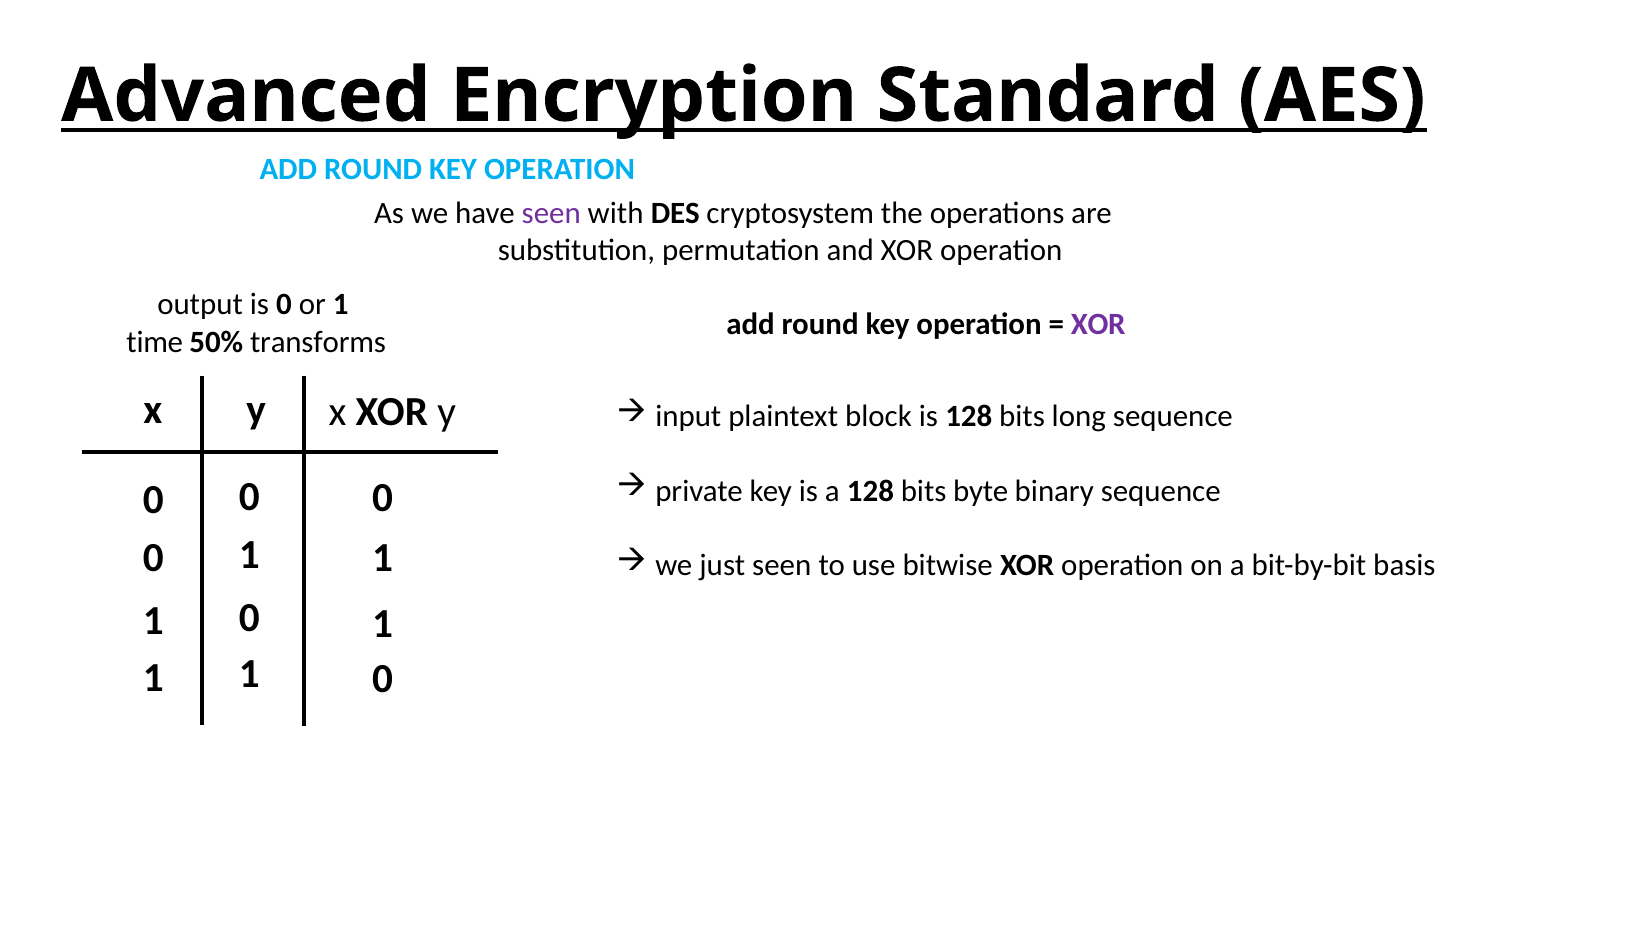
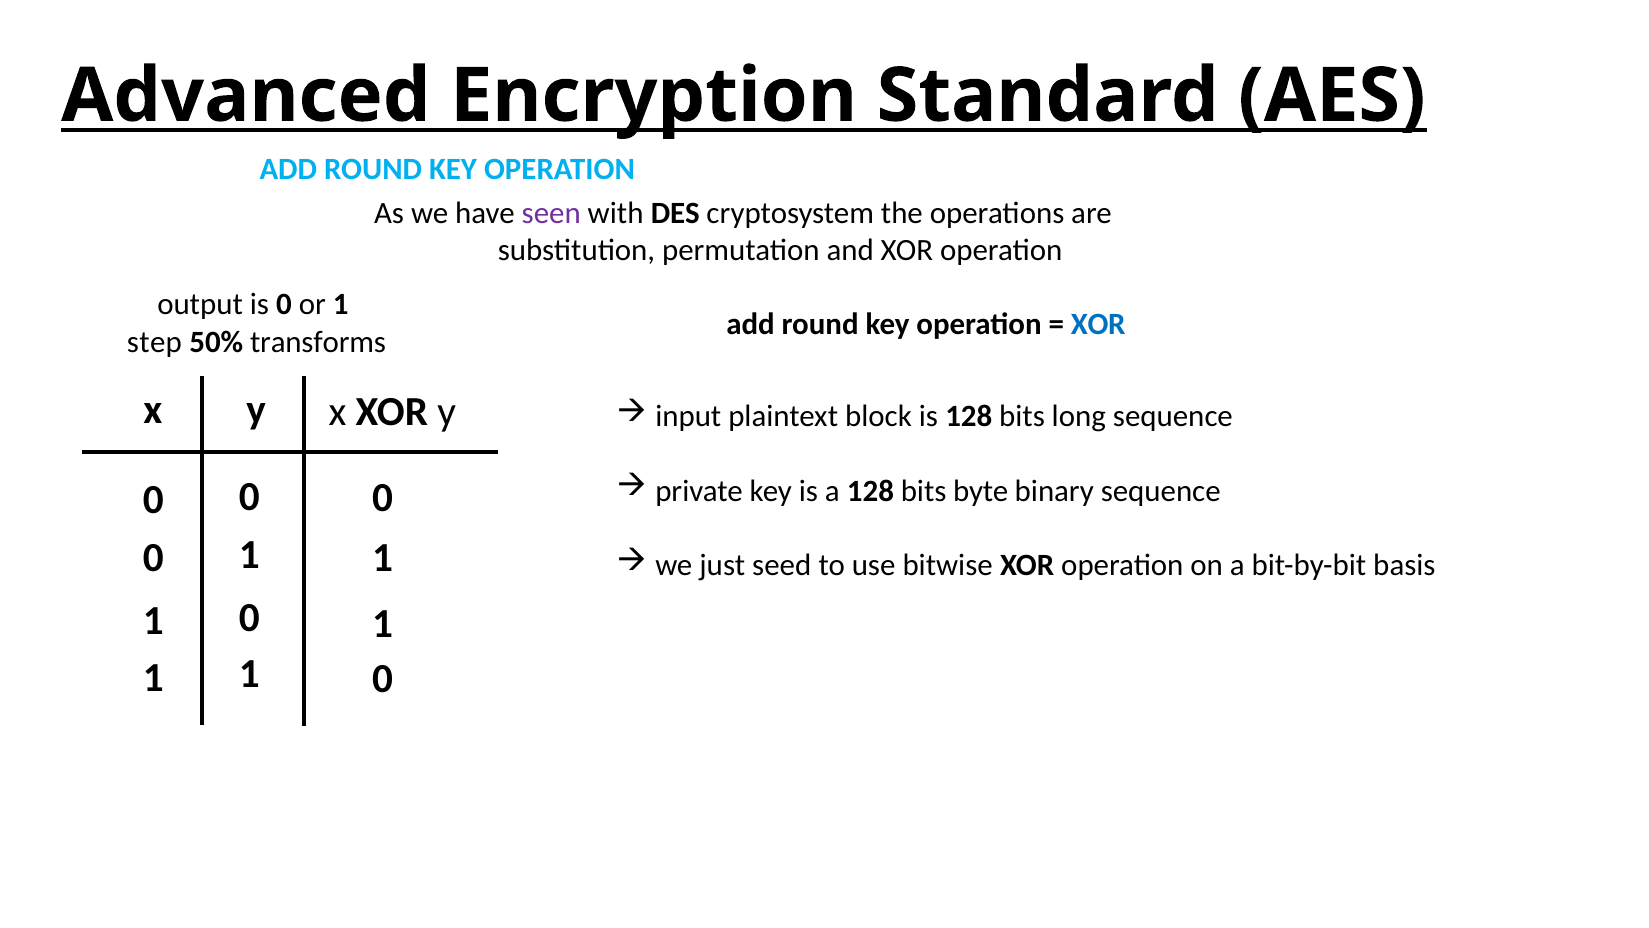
XOR at (1098, 324) colour: purple -> blue
time: time -> step
just seen: seen -> seed
